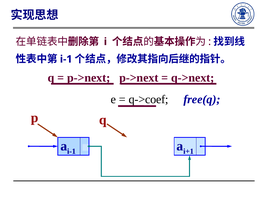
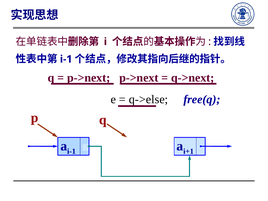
q->coef: q->coef -> q->else
